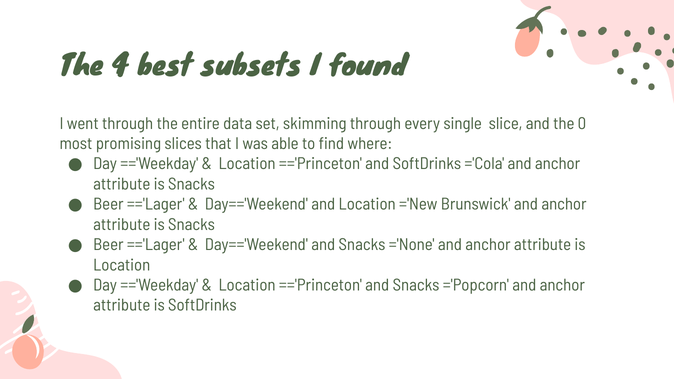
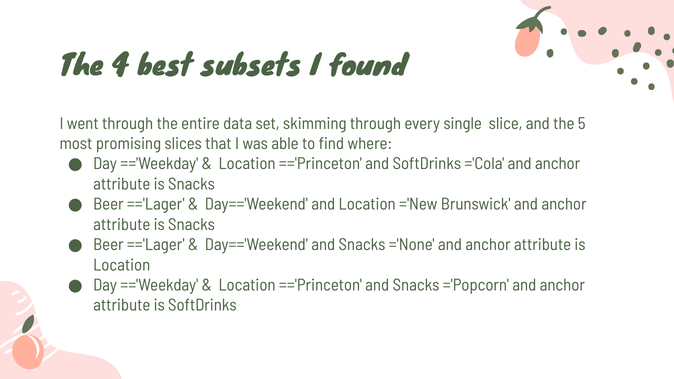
0: 0 -> 5
